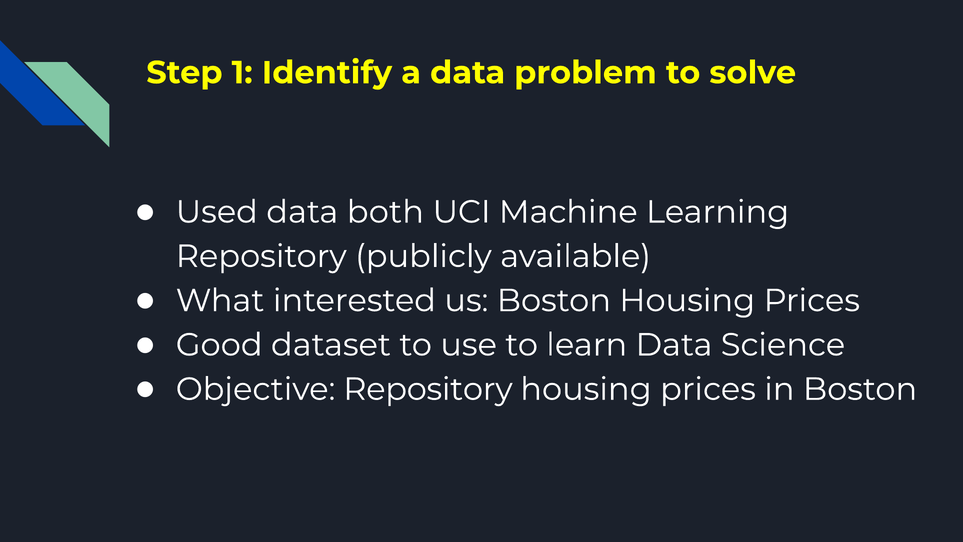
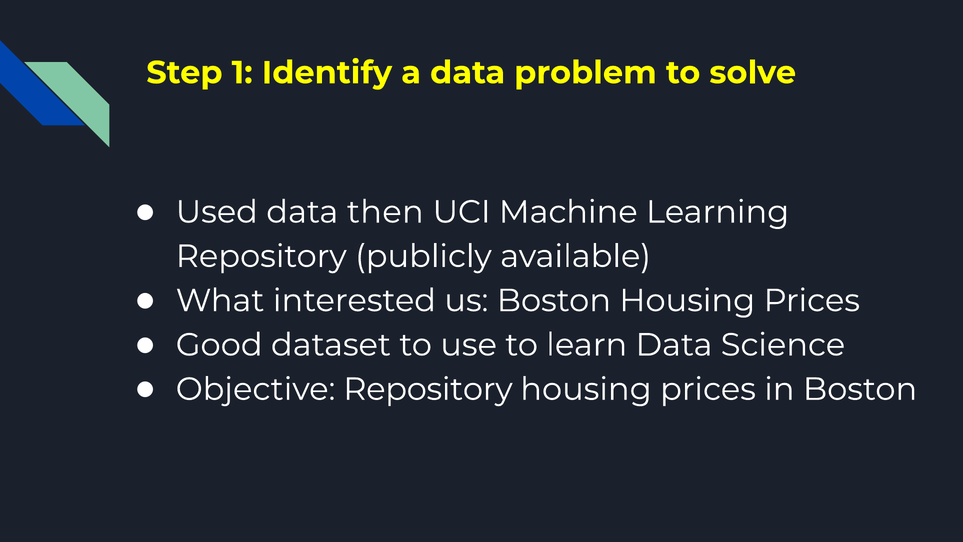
both: both -> then
